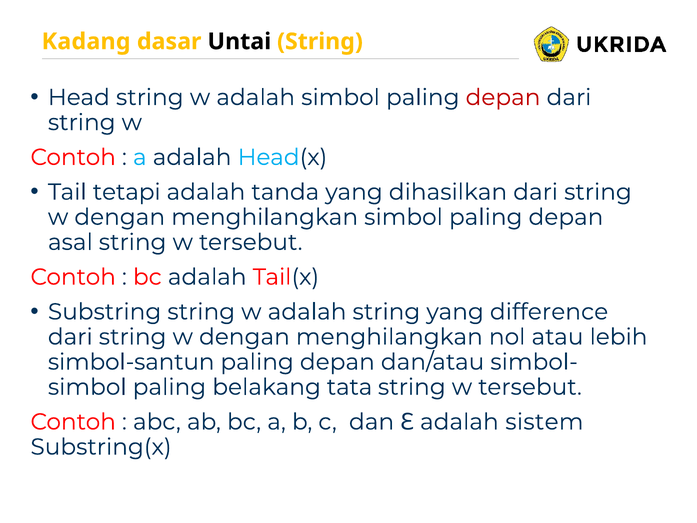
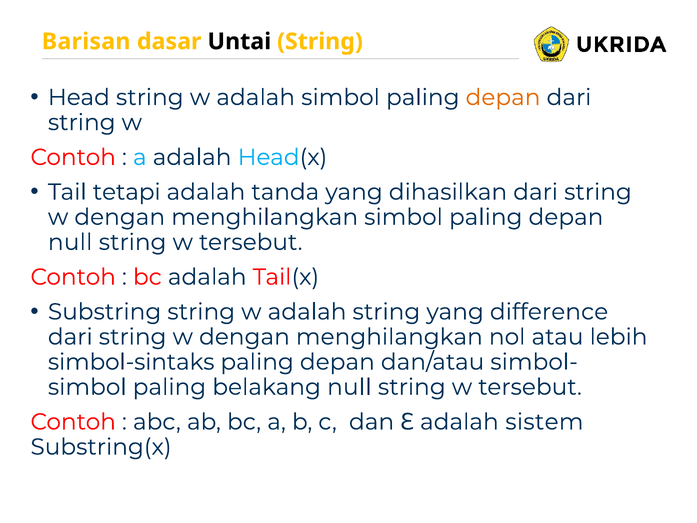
Kadang: Kadang -> Barisan
depan at (503, 97) colour: red -> orange
asal at (70, 242): asal -> null
simbol-santun: simbol-santun -> simbol-sintaks
belakang tata: tata -> null
